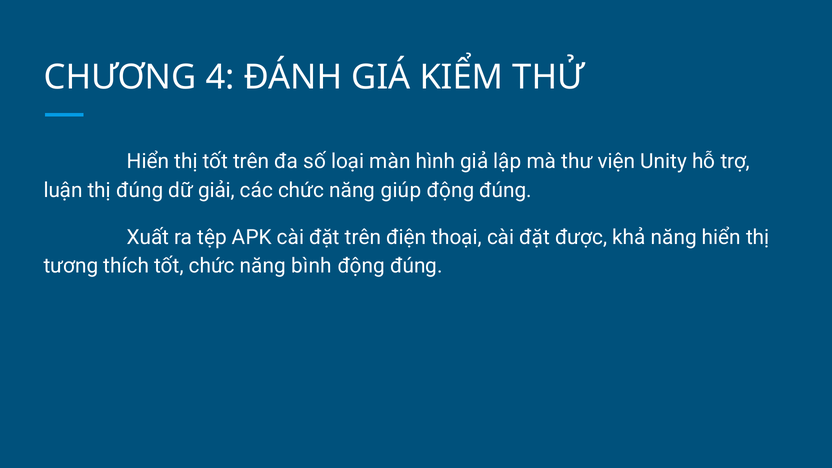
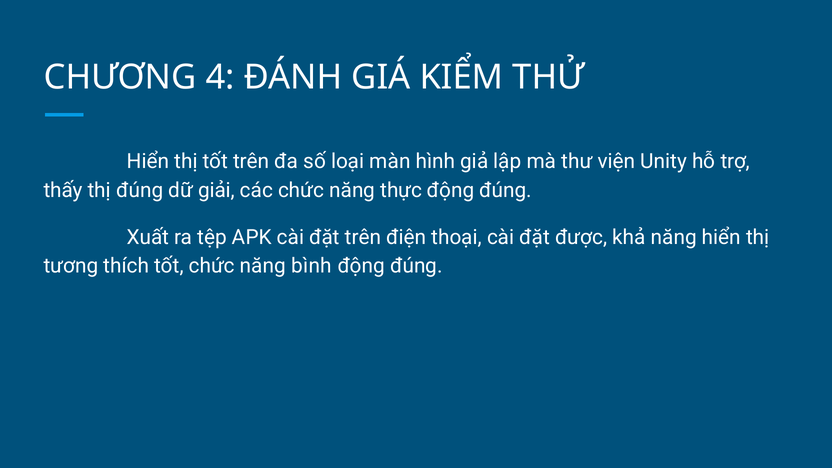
luận: luận -> thấy
giúp: giúp -> thực
